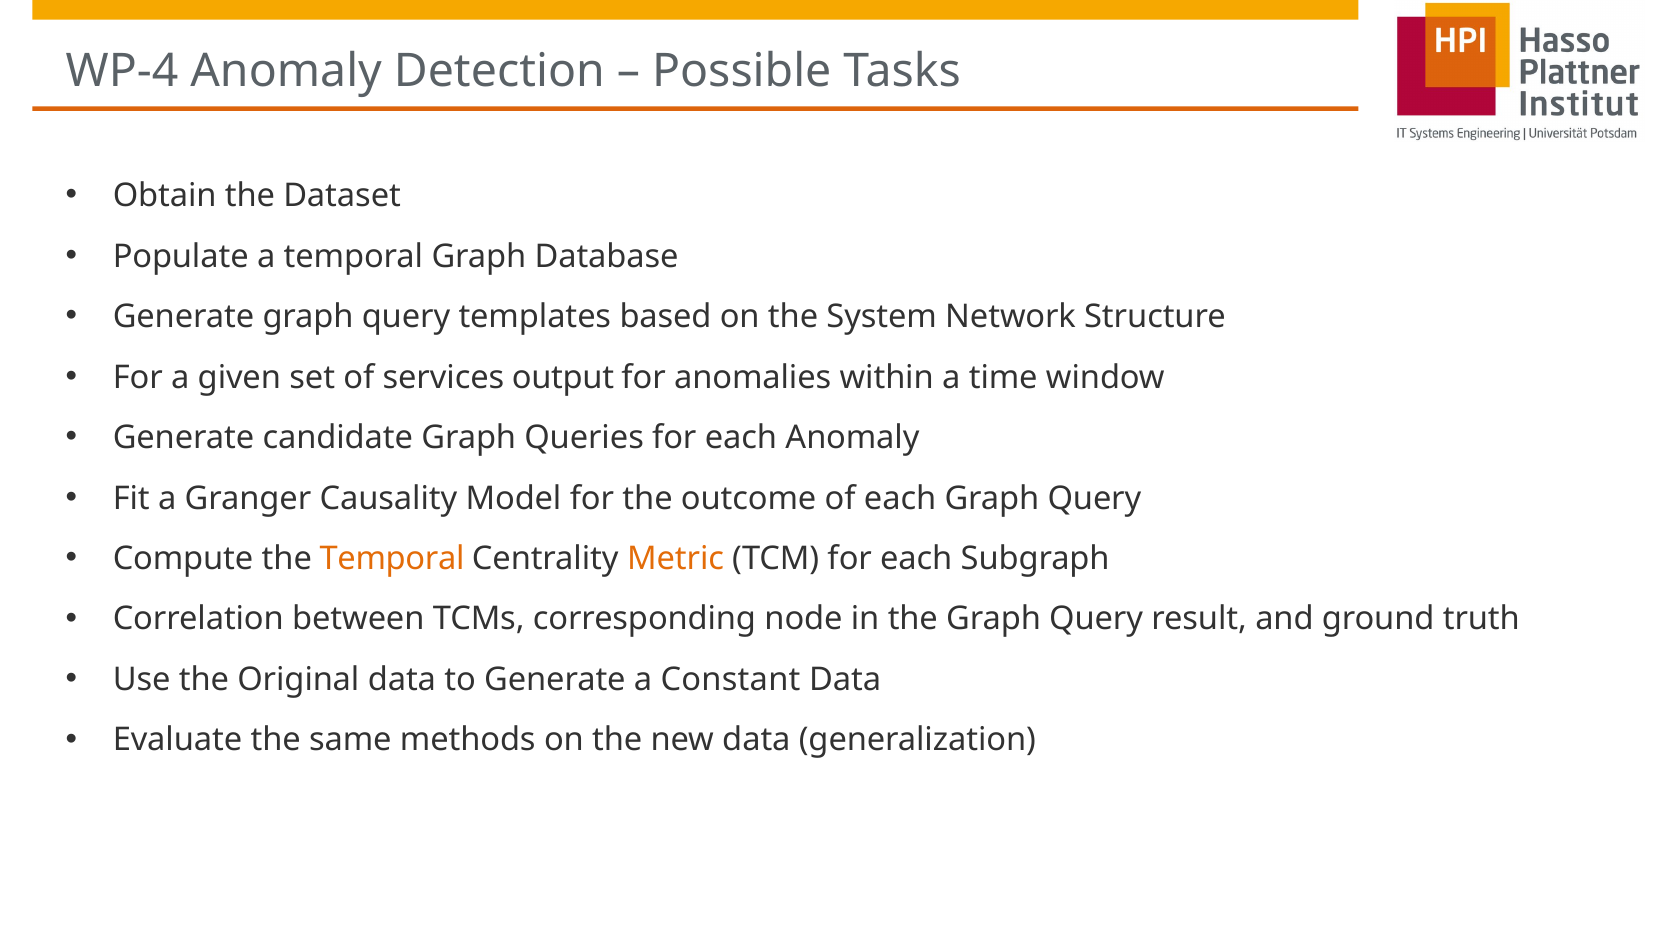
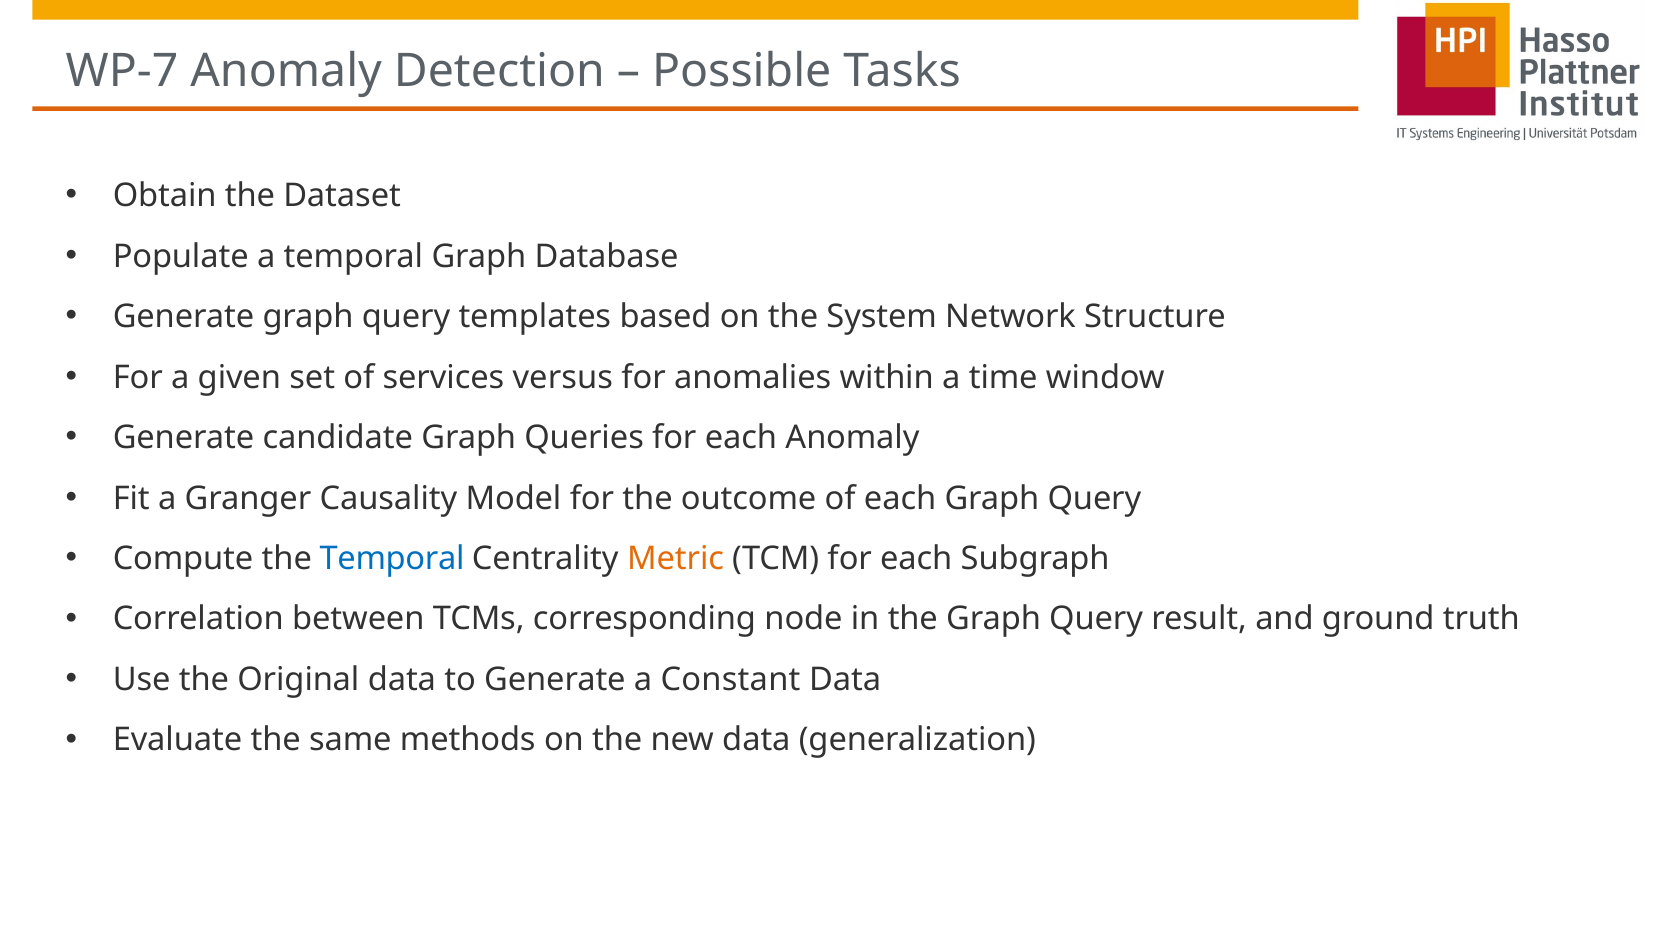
WP-4: WP-4 -> WP-7
output: output -> versus
Temporal at (392, 559) colour: orange -> blue
